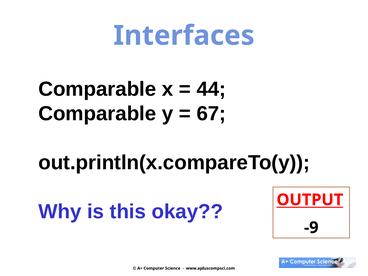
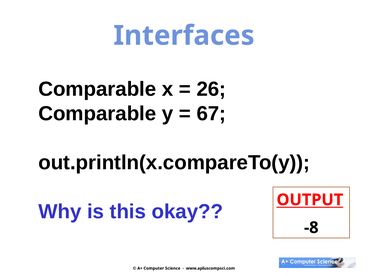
44: 44 -> 26
-9: -9 -> -8
